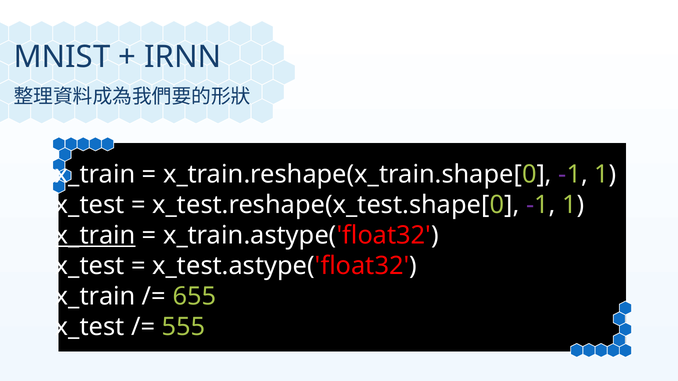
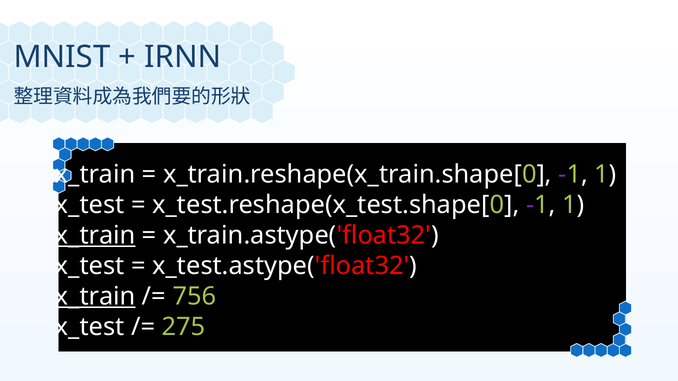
x_train at (95, 296) underline: none -> present
655: 655 -> 756
555: 555 -> 275
